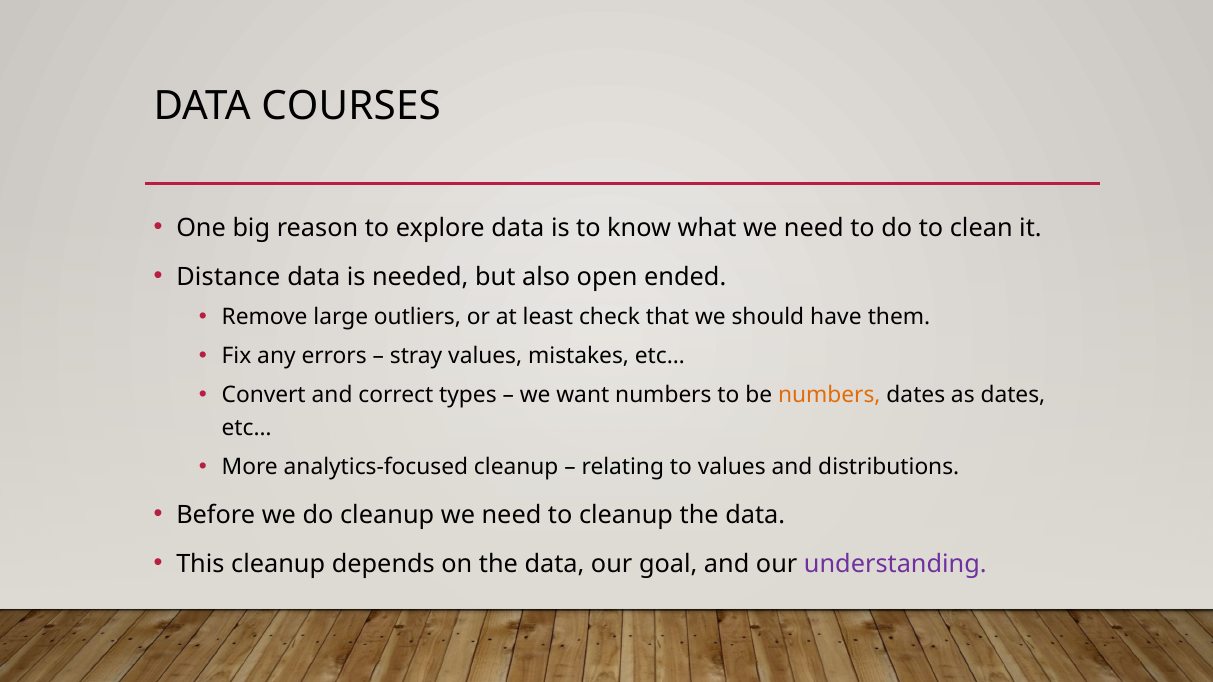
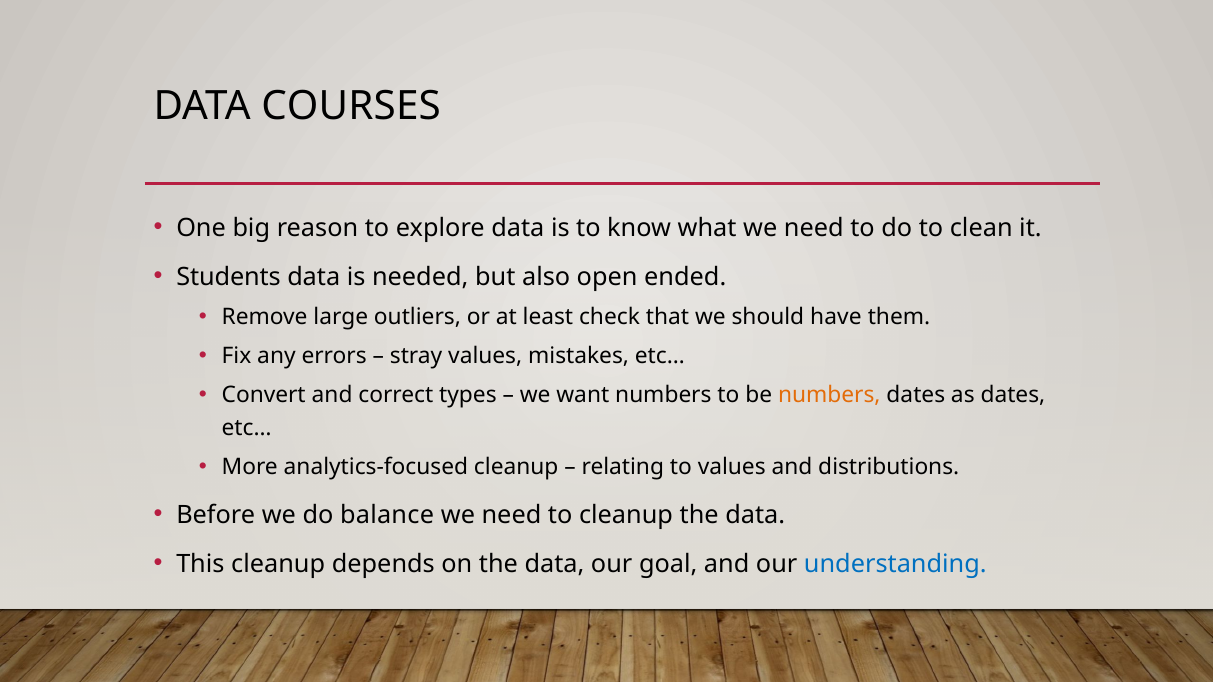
Distance: Distance -> Students
do cleanup: cleanup -> balance
understanding colour: purple -> blue
